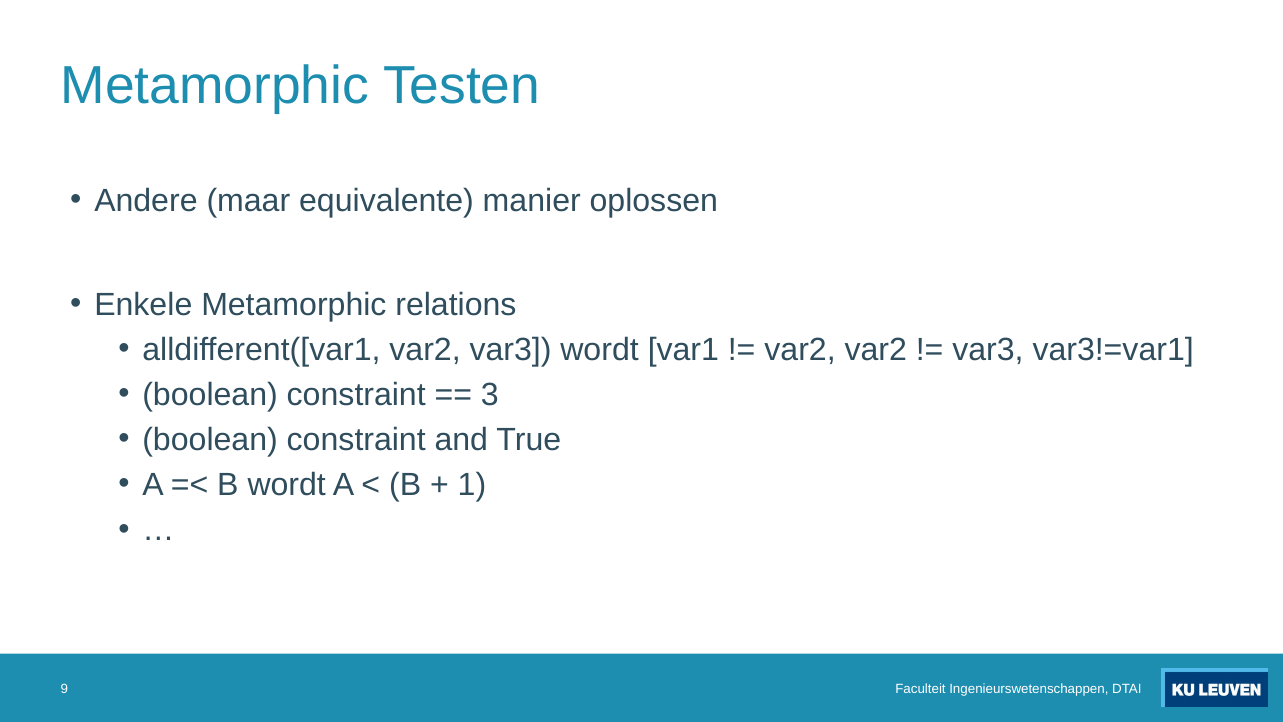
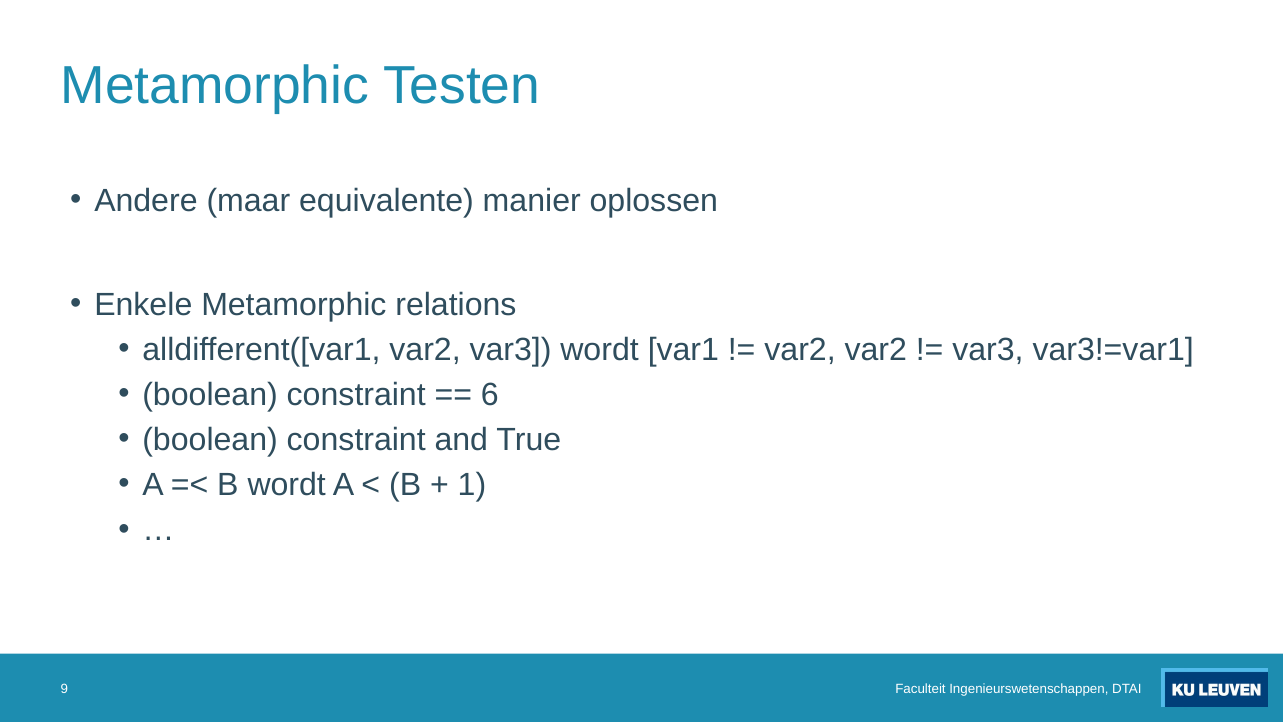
3: 3 -> 6
